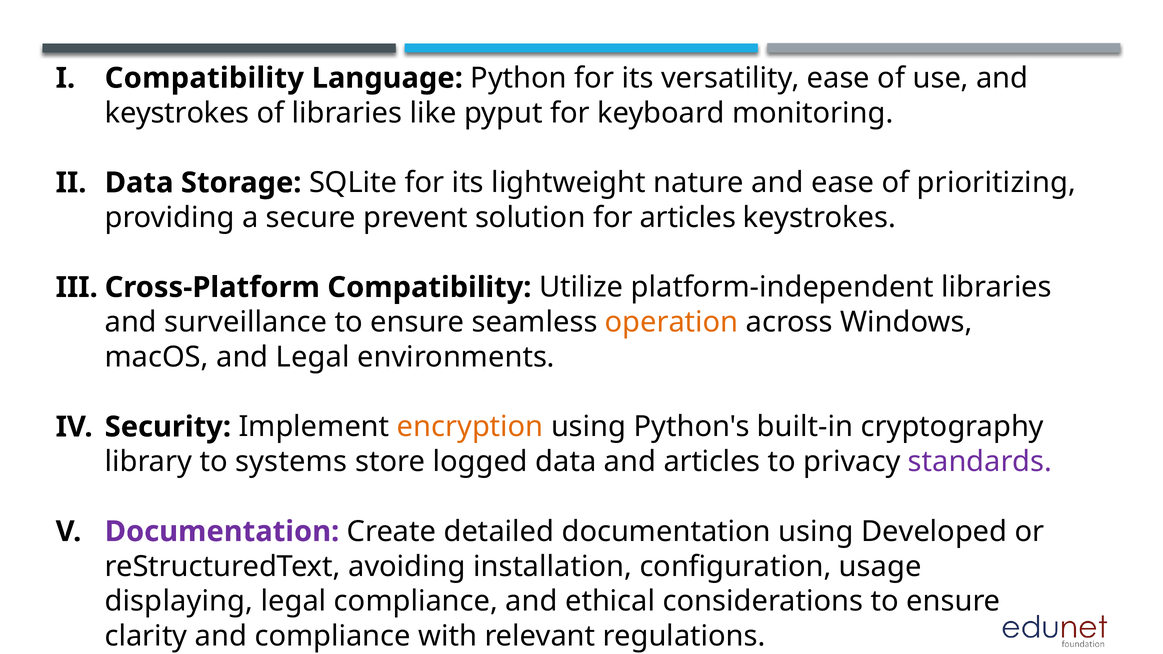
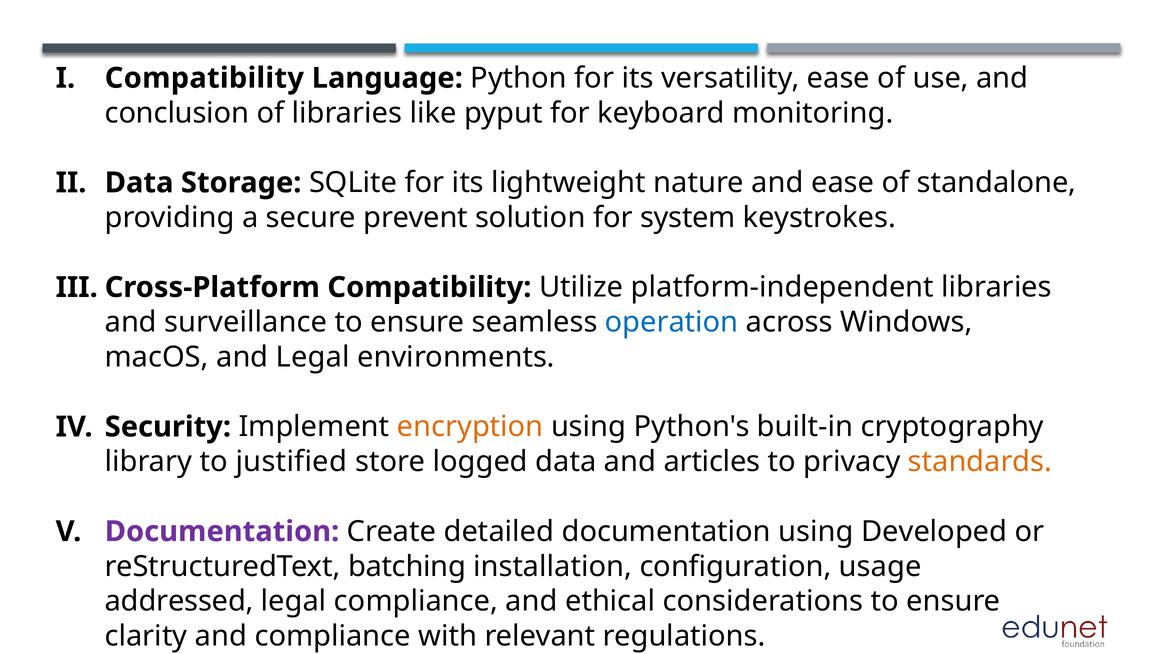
keystrokes at (177, 113): keystrokes -> conclusion
prioritizing: prioritizing -> standalone
for articles: articles -> system
operation colour: orange -> blue
systems: systems -> justified
standards colour: purple -> orange
avoiding: avoiding -> batching
displaying: displaying -> addressed
